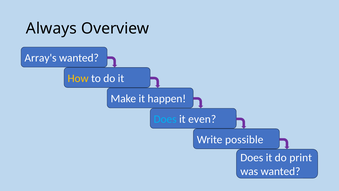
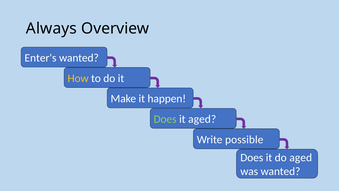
Array's: Array's -> Enter's
Does at (165, 119) colour: light blue -> light green
it even: even -> aged
do print: print -> aged
